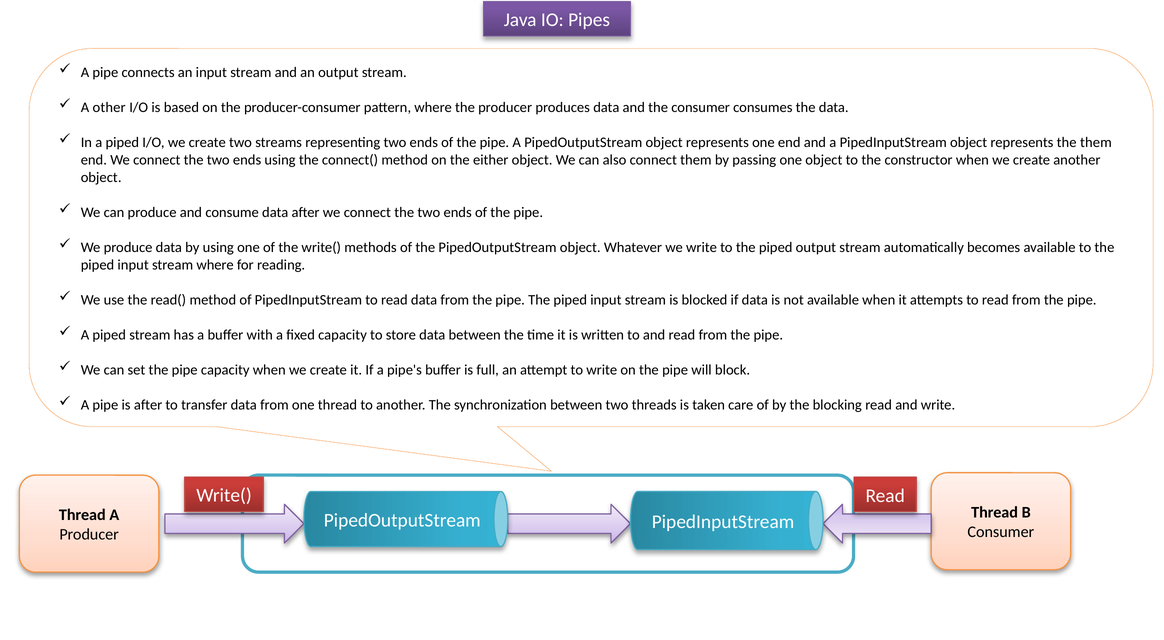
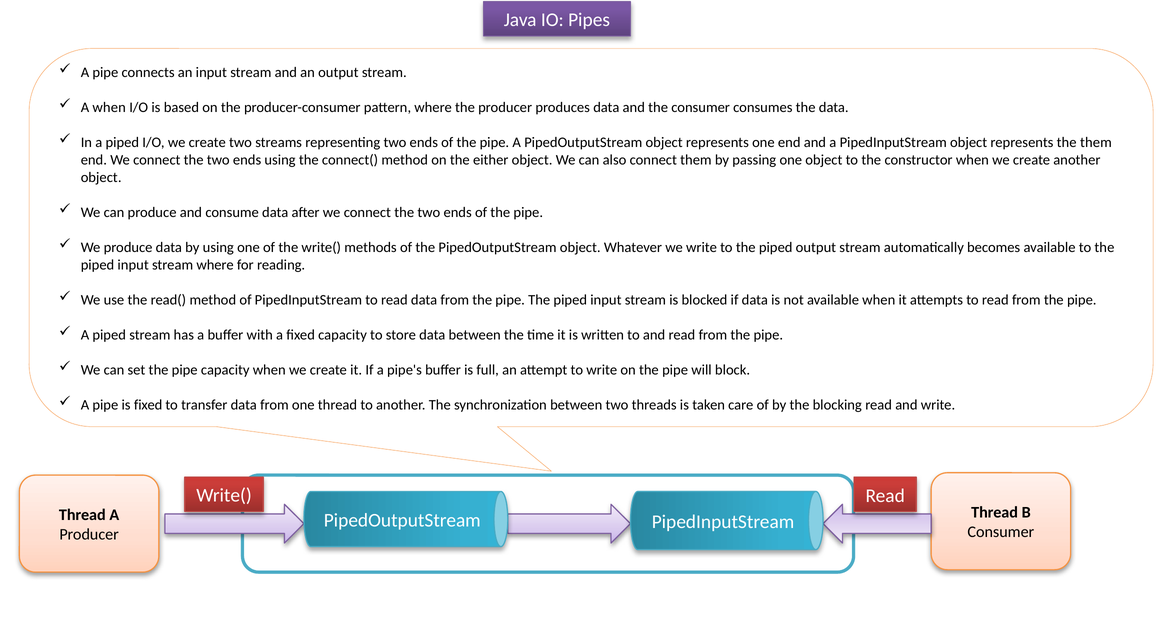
A other: other -> when
is after: after -> fixed
